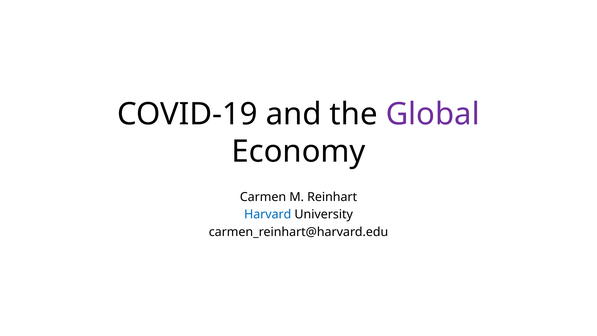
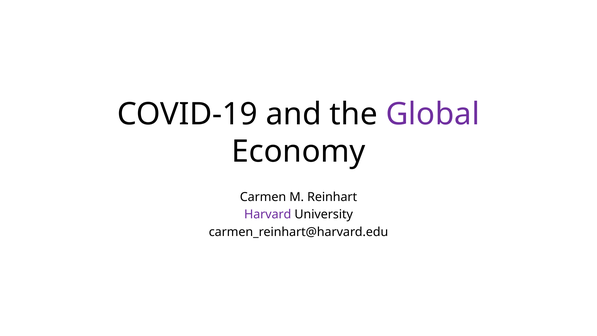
Harvard colour: blue -> purple
